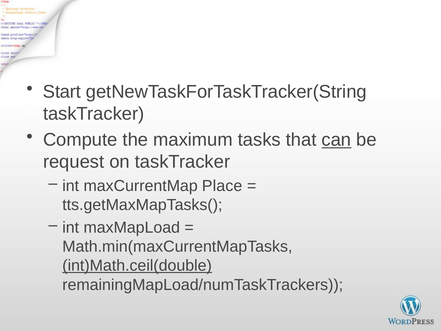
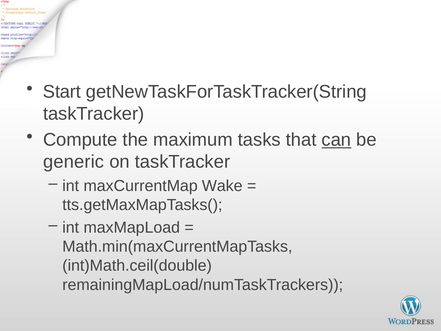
request: request -> generic
Place: Place -> Wake
int)Math.ceil(double underline: present -> none
